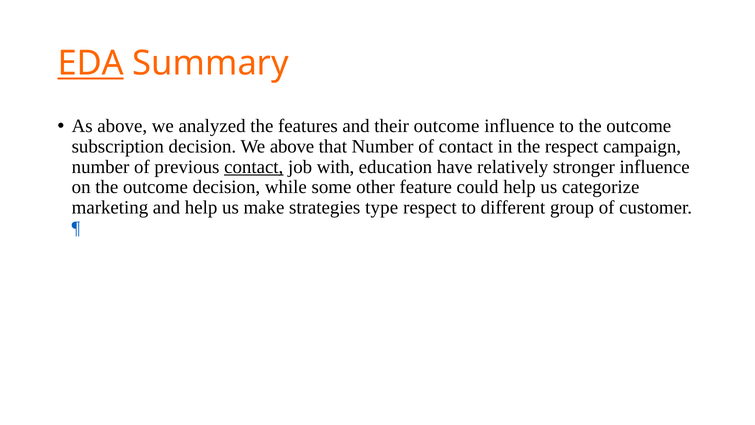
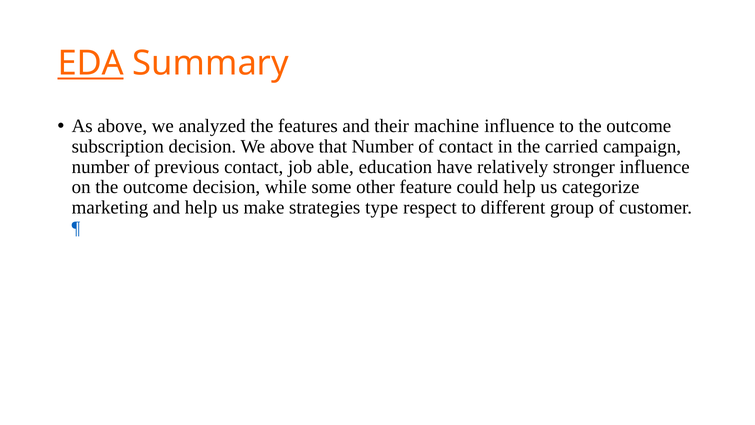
their outcome: outcome -> machine
the respect: respect -> carried
contact at (254, 167) underline: present -> none
with: with -> able
